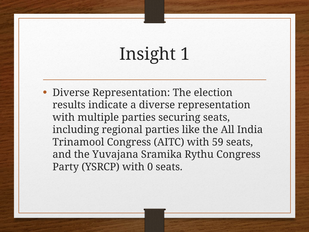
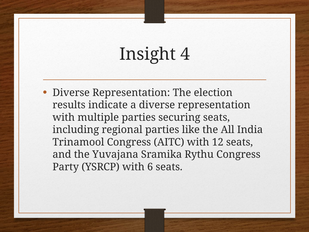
1: 1 -> 4
59: 59 -> 12
0: 0 -> 6
